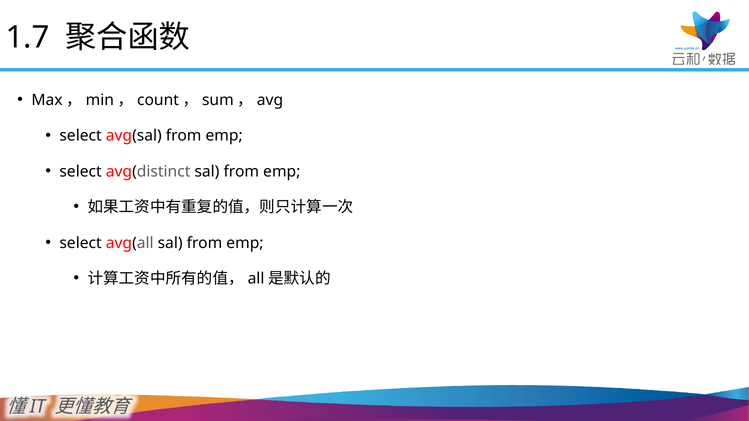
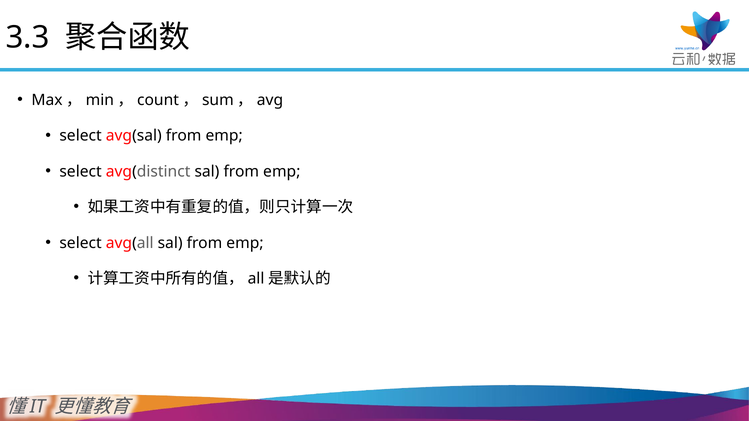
1.7: 1.7 -> 3.3
